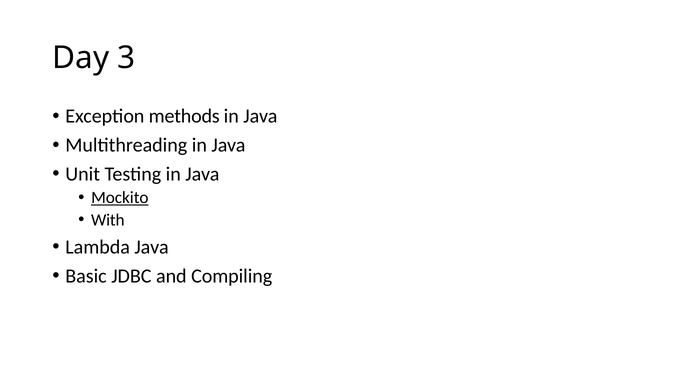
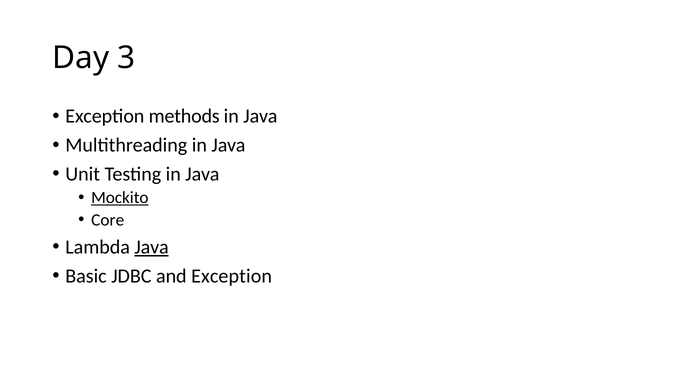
With: With -> Core
Java at (152, 247) underline: none -> present
and Compiling: Compiling -> Exception
